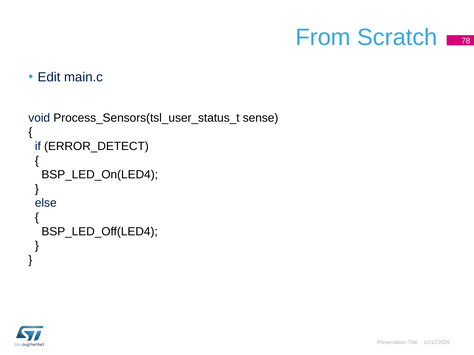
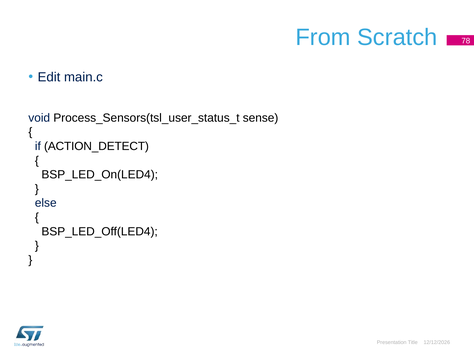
ERROR_DETECT: ERROR_DETECT -> ACTION_DETECT
